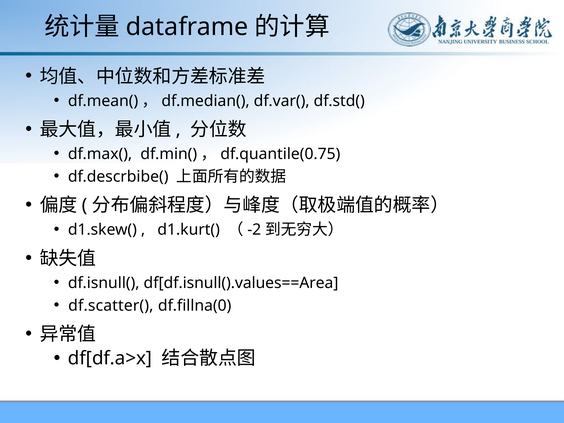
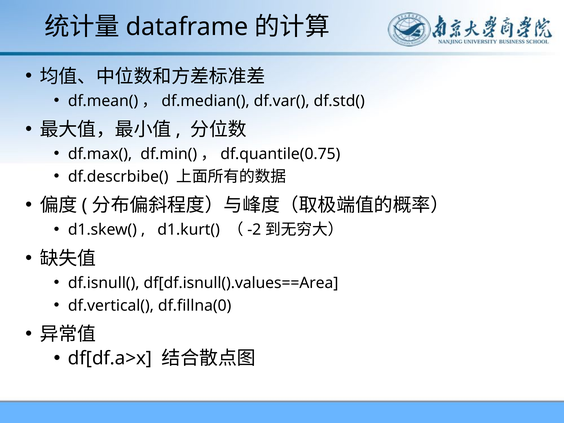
df.scatter(: df.scatter( -> df.vertical(
